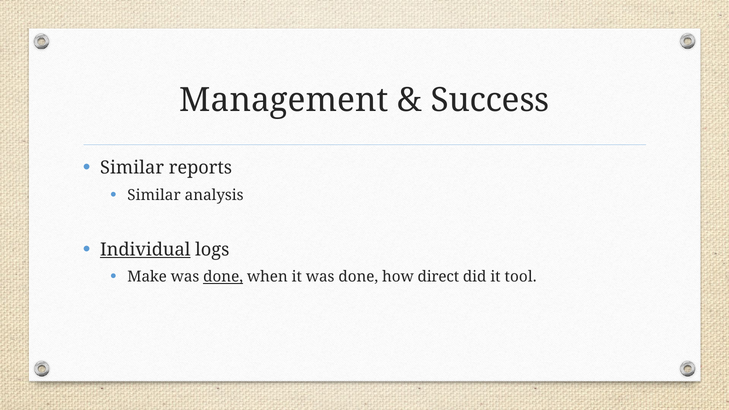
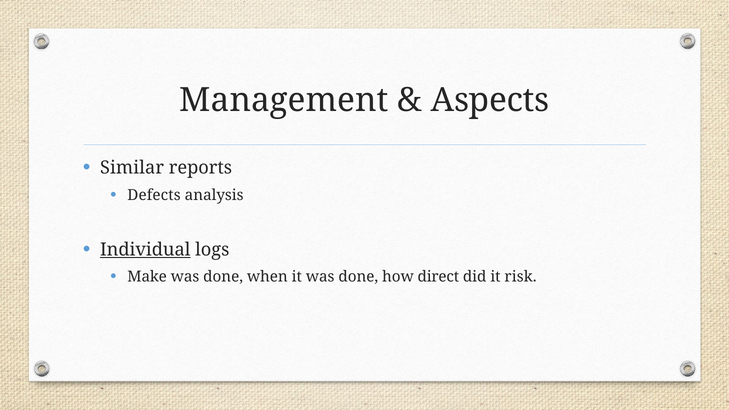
Success: Success -> Aspects
Similar at (154, 195): Similar -> Defects
done at (223, 277) underline: present -> none
tool: tool -> risk
